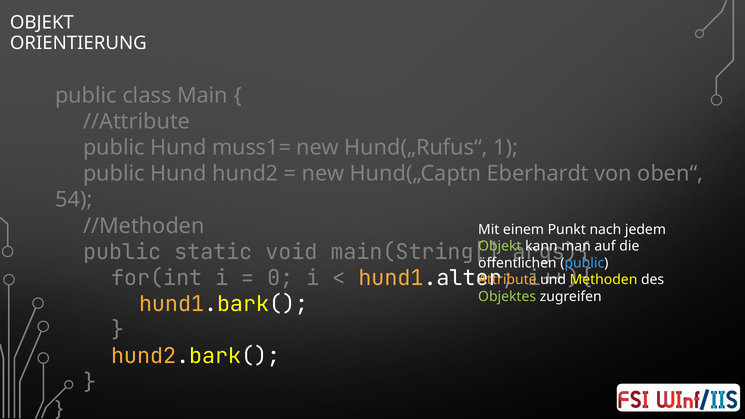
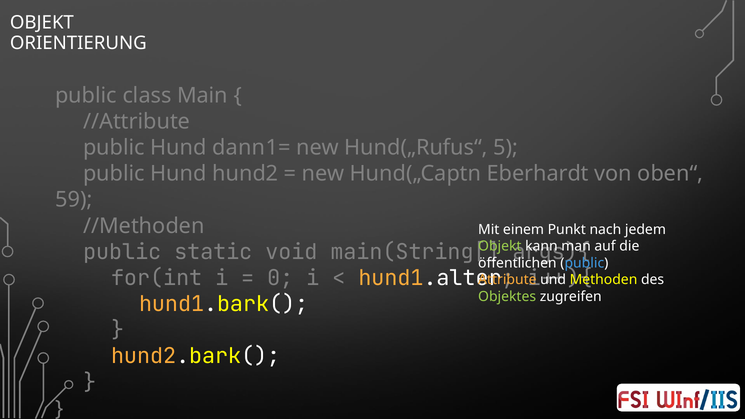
muss1=: muss1= -> dann1=
1: 1 -> 5
54: 54 -> 59
